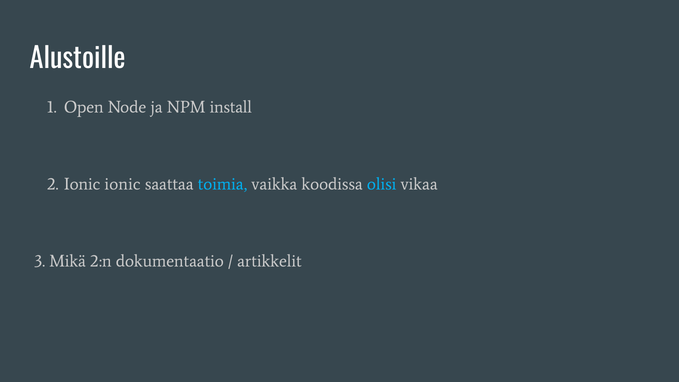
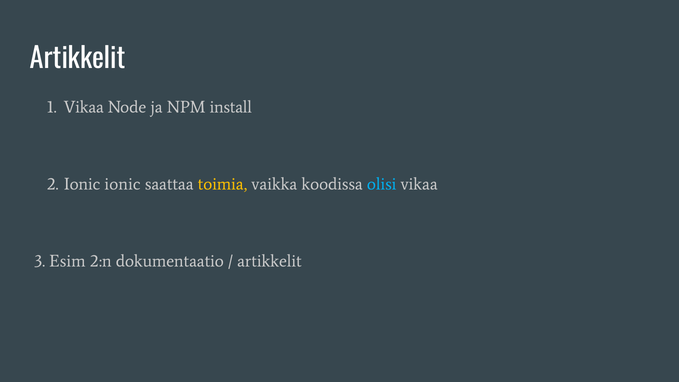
Alustoille at (78, 59): Alustoille -> Artikkelit
Open at (84, 107): Open -> Vikaa
toimia colour: light blue -> yellow
Mikä: Mikä -> Esim
